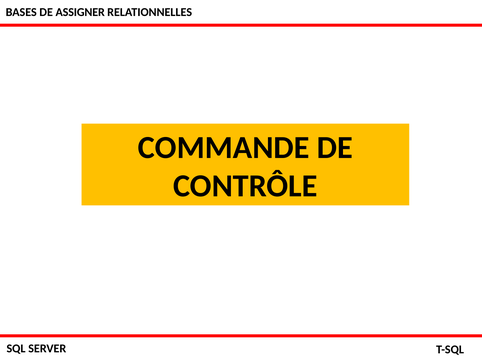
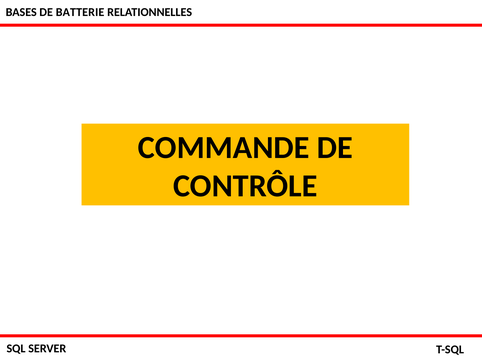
ASSIGNER: ASSIGNER -> BATTERIE
